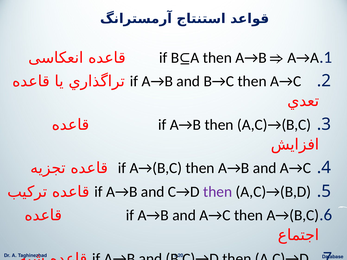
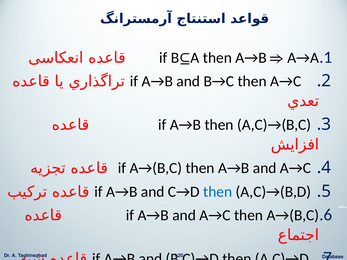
then at (218, 192) colour: purple -> blue
